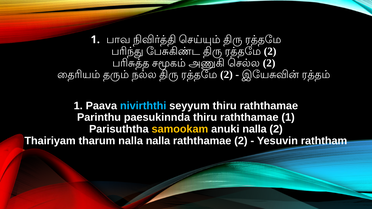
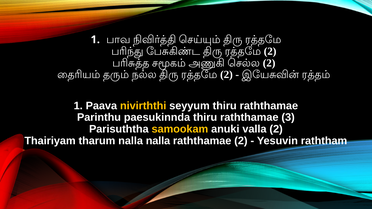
nivirththi colour: light blue -> yellow
raththamae 1: 1 -> 3
anuki nalla: nalla -> valla
